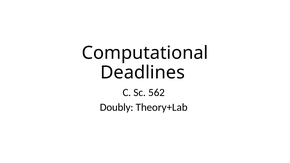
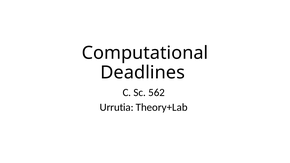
Doubly: Doubly -> Urrutia
